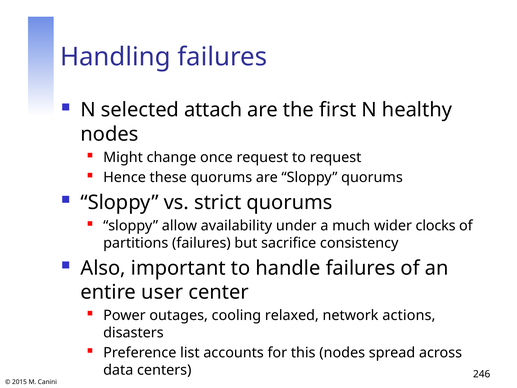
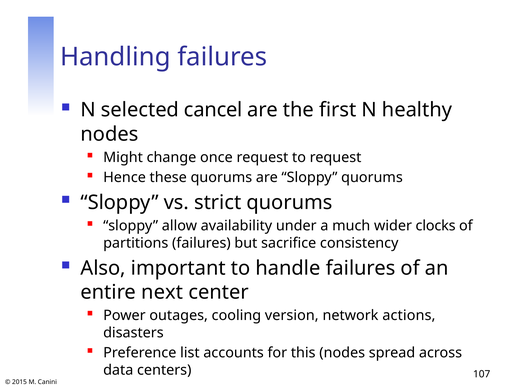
attach: attach -> cancel
user: user -> next
relaxed: relaxed -> version
246: 246 -> 107
